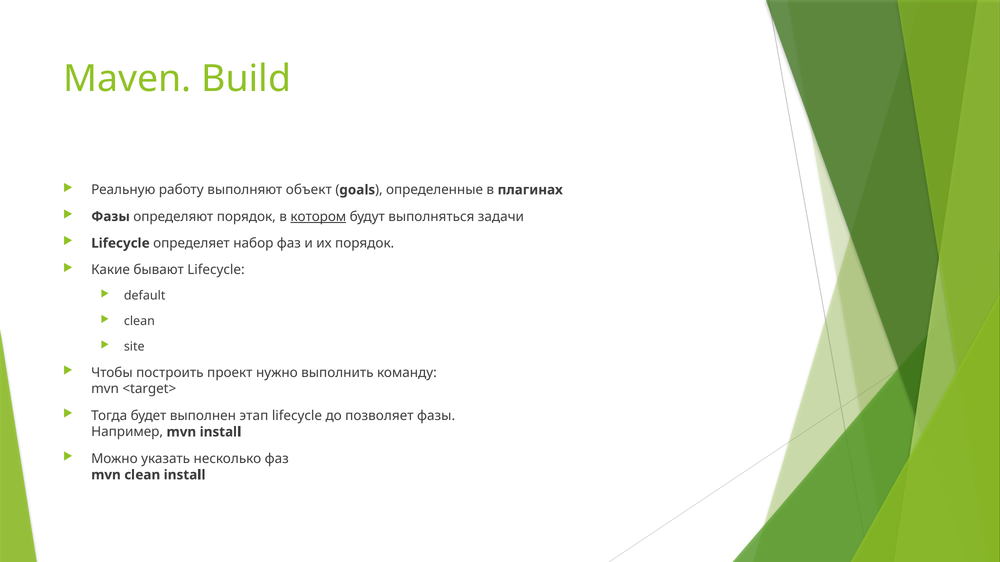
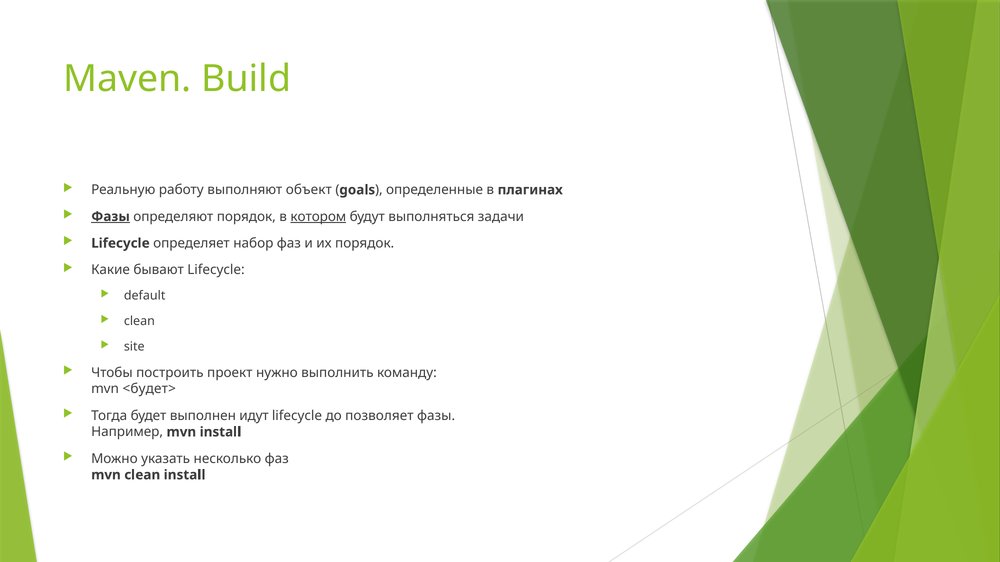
Фазы at (111, 217) underline: none -> present
<target>: <target> -> <будет>
этап: этап -> идут
